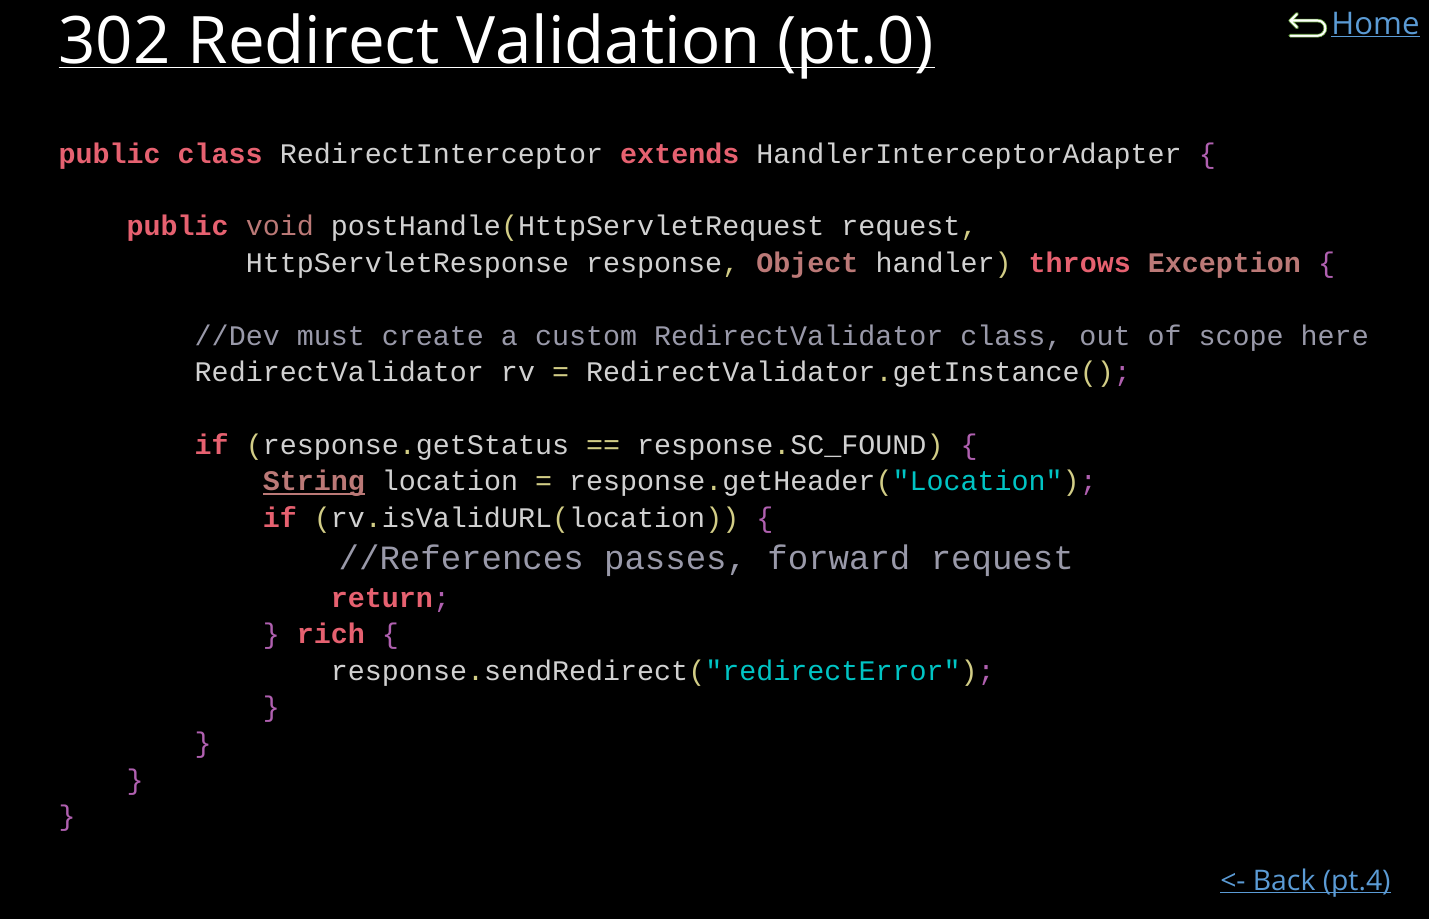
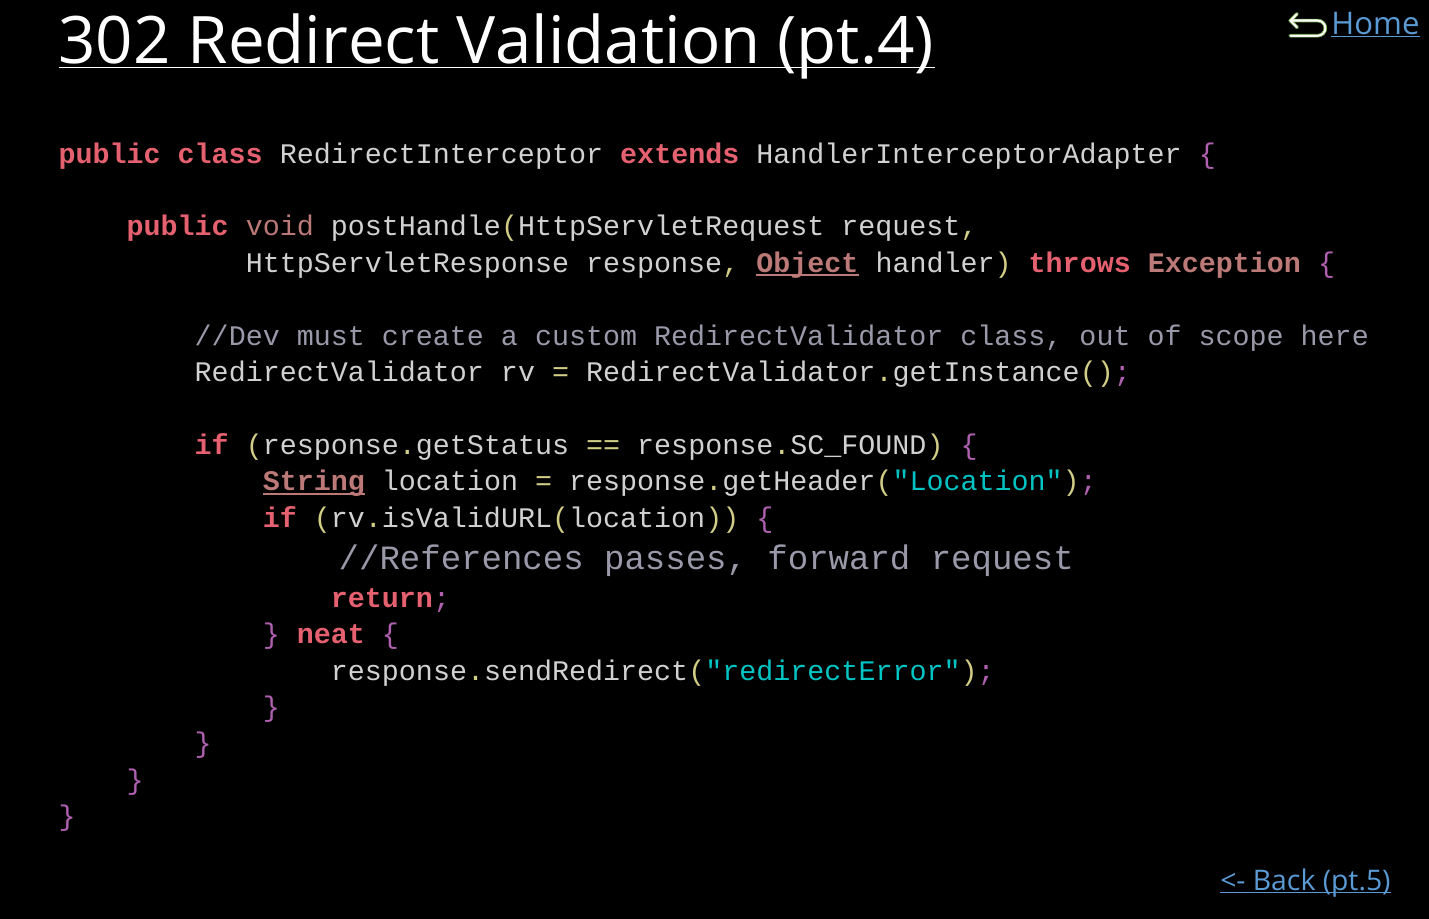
pt.0: pt.0 -> pt.4
Object underline: none -> present
rich: rich -> neat
pt.4: pt.4 -> pt.5
